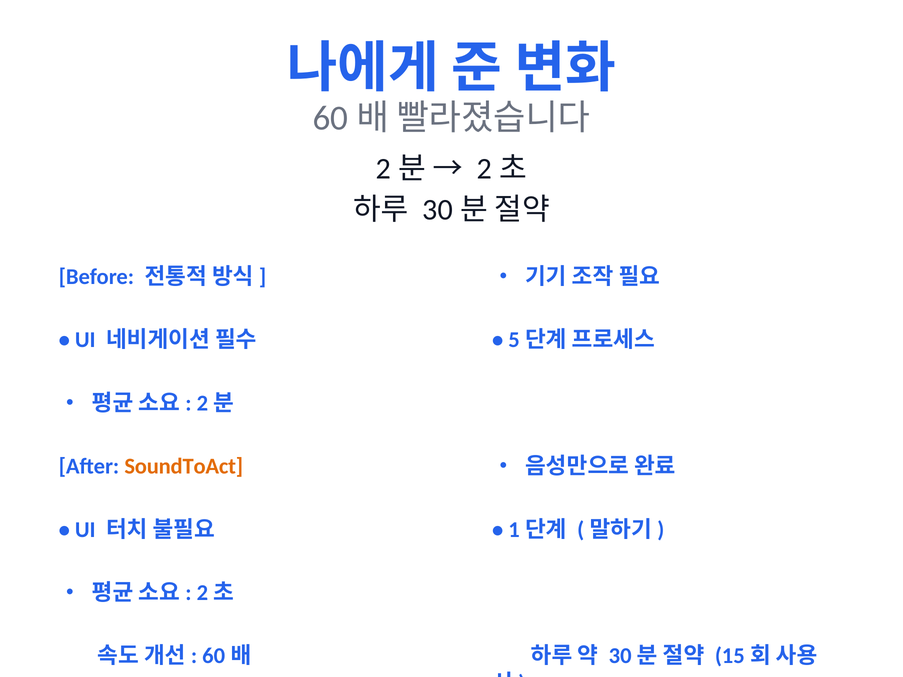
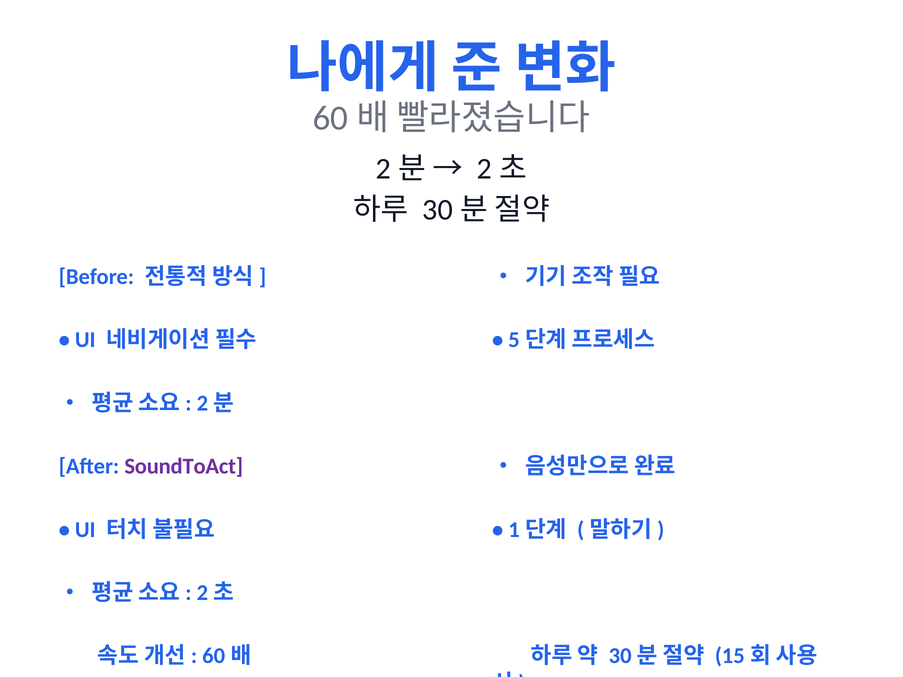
SoundToAct colour: orange -> purple
